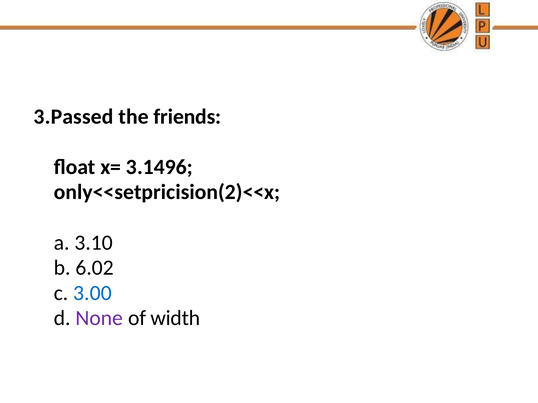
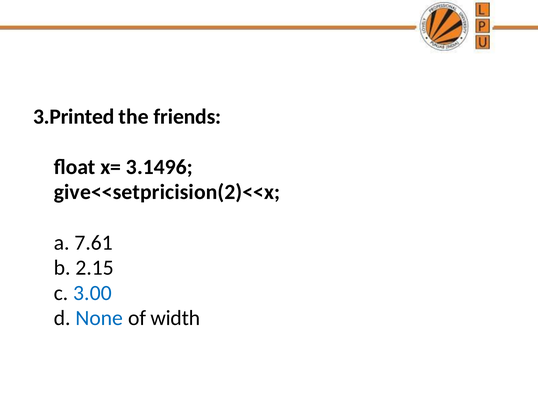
3.Passed: 3.Passed -> 3.Printed
only<<setpricision(2)<<x: only<<setpricision(2)<<x -> give<<setpricision(2)<<x
3.10: 3.10 -> 7.61
6.02: 6.02 -> 2.15
None colour: purple -> blue
